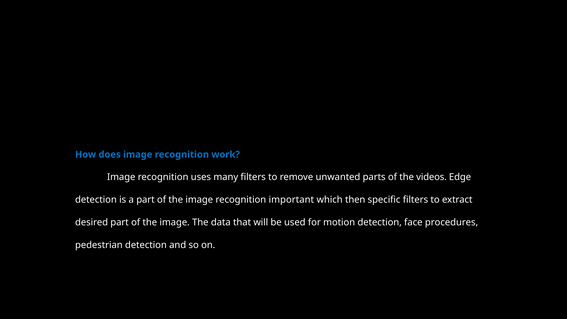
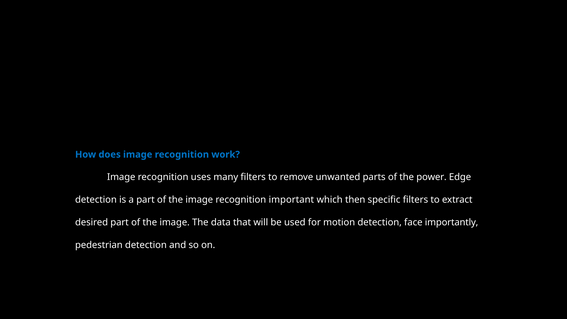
videos: videos -> power
procedures: procedures -> importantly
